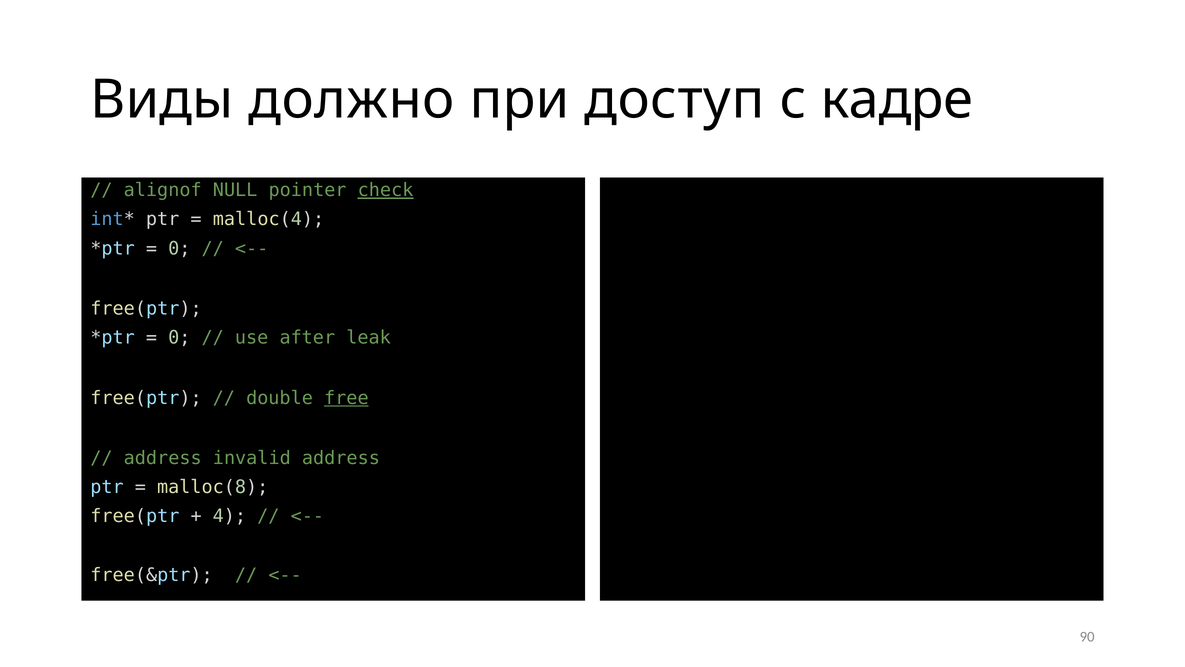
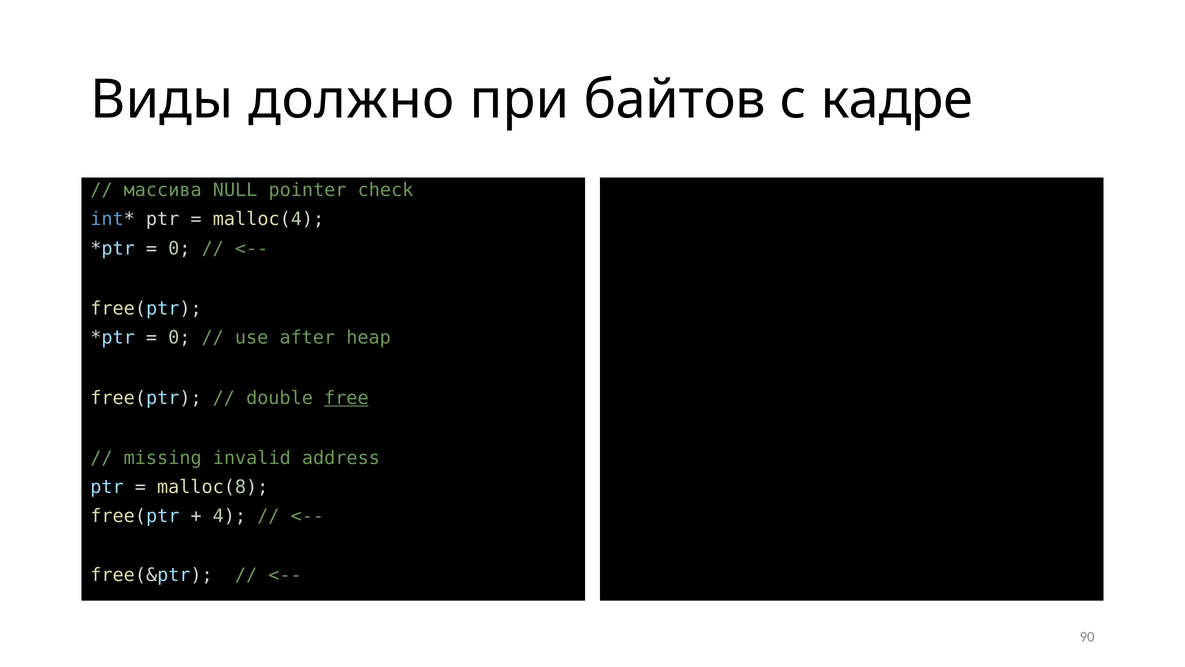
доступ: доступ -> байтов
alignof: alignof -> массива
check underline: present -> none
after leak: leak -> heap
address at (163, 458): address -> missing
